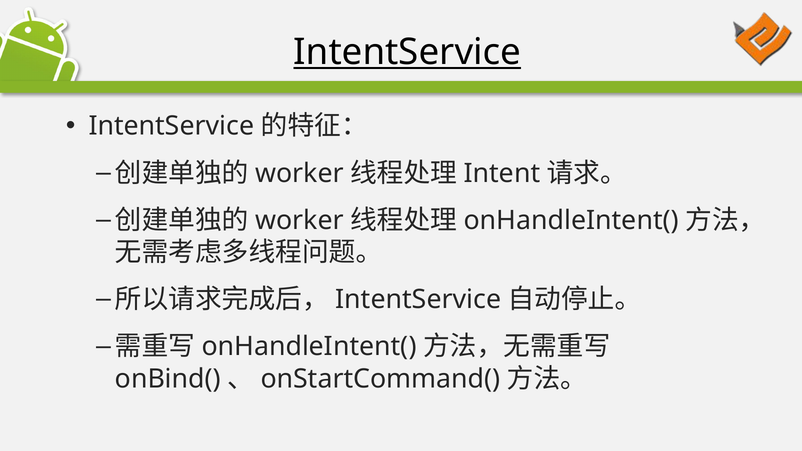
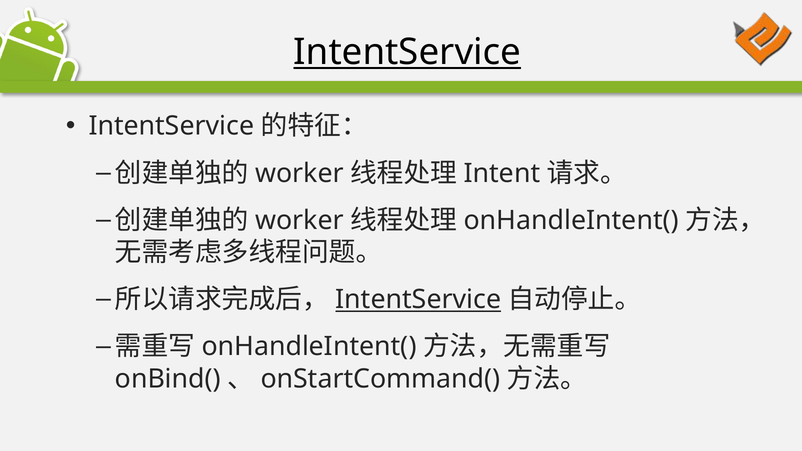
IntentService at (418, 300) underline: none -> present
